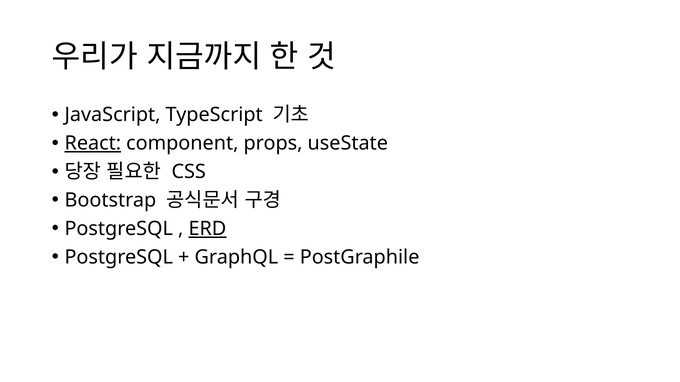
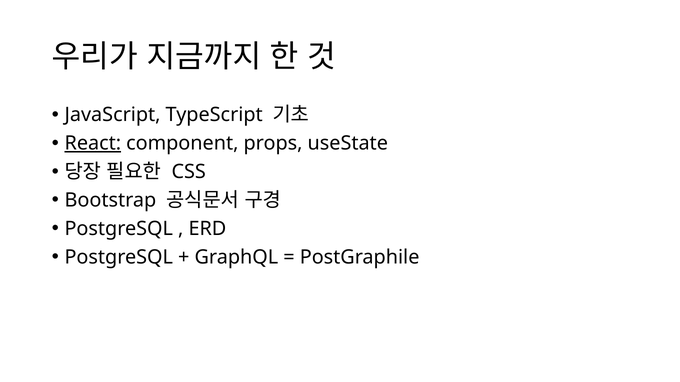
ERD underline: present -> none
